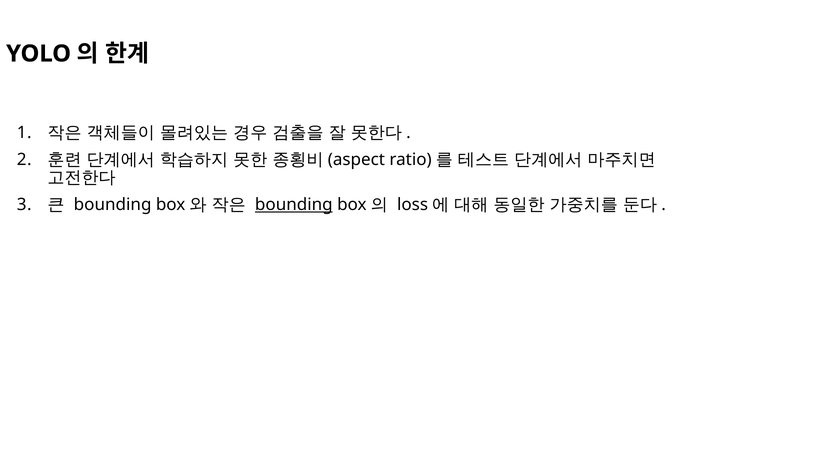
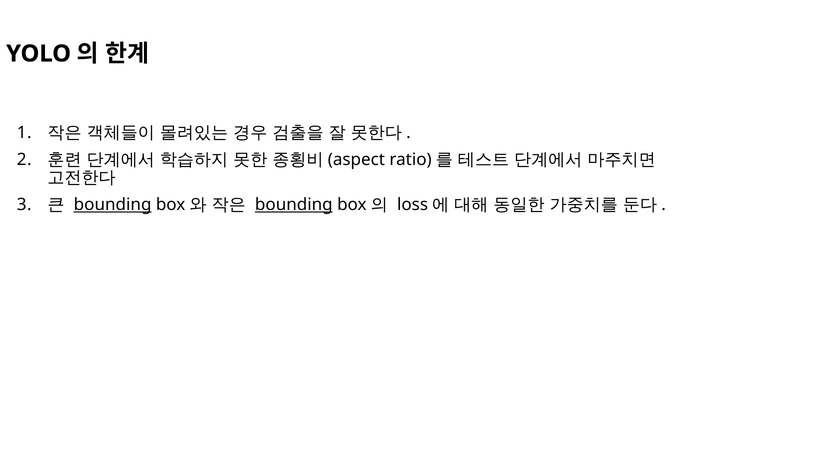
bounding at (113, 205) underline: none -> present
